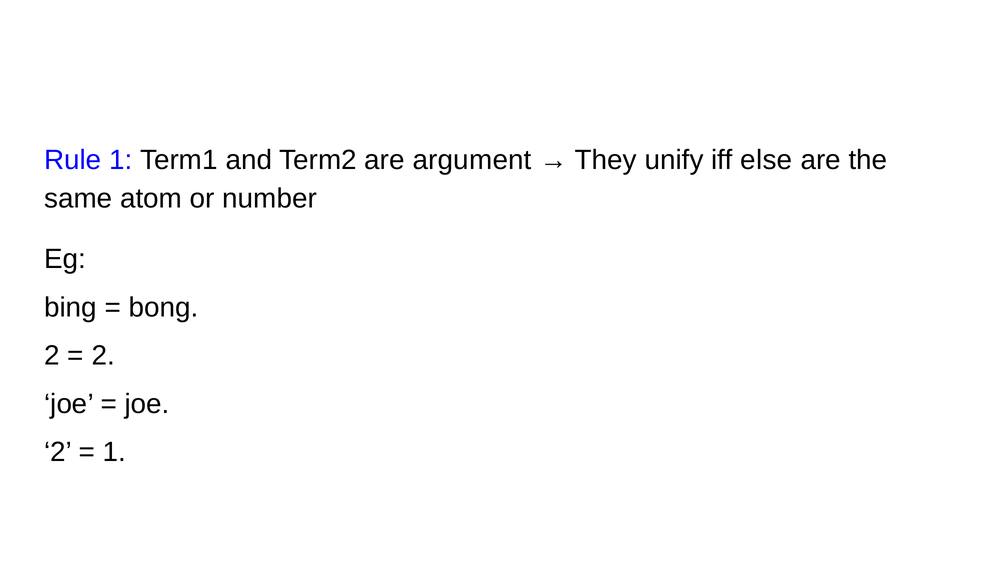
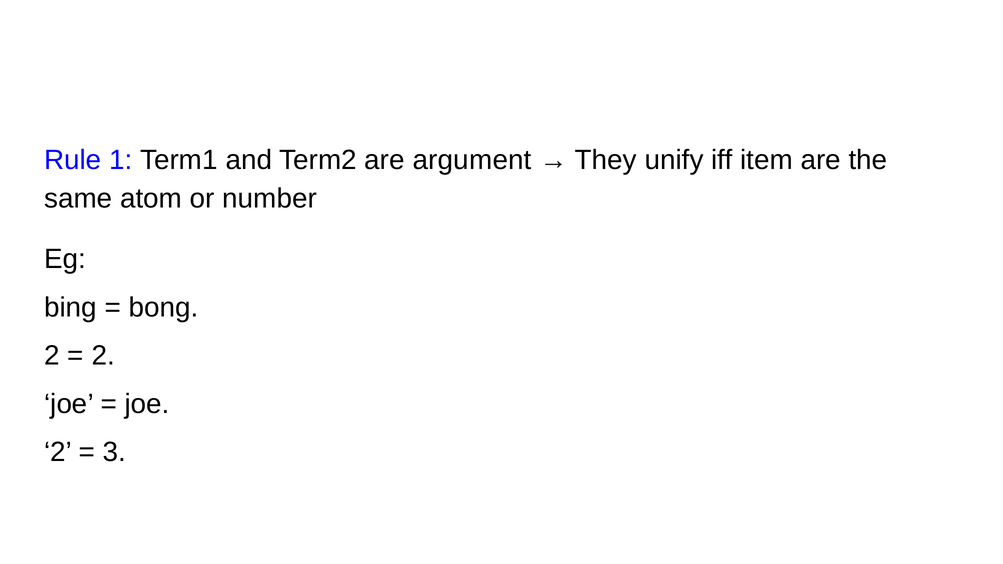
else: else -> item
1 at (114, 452): 1 -> 3
